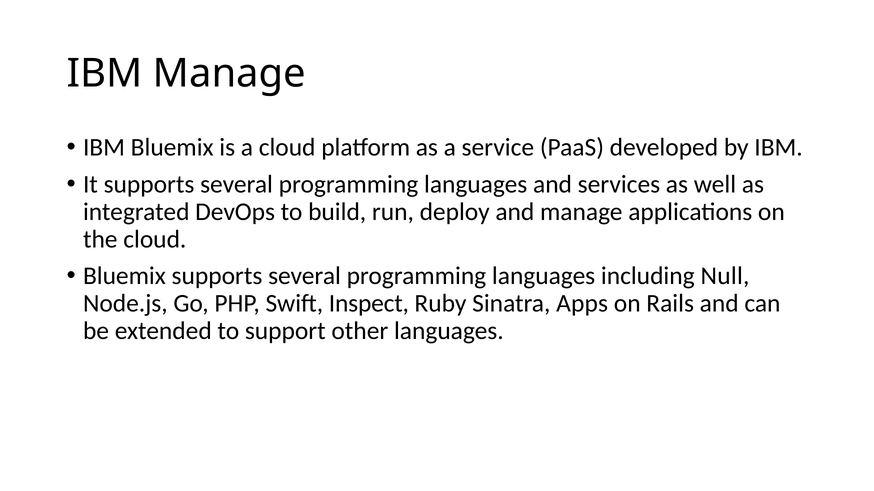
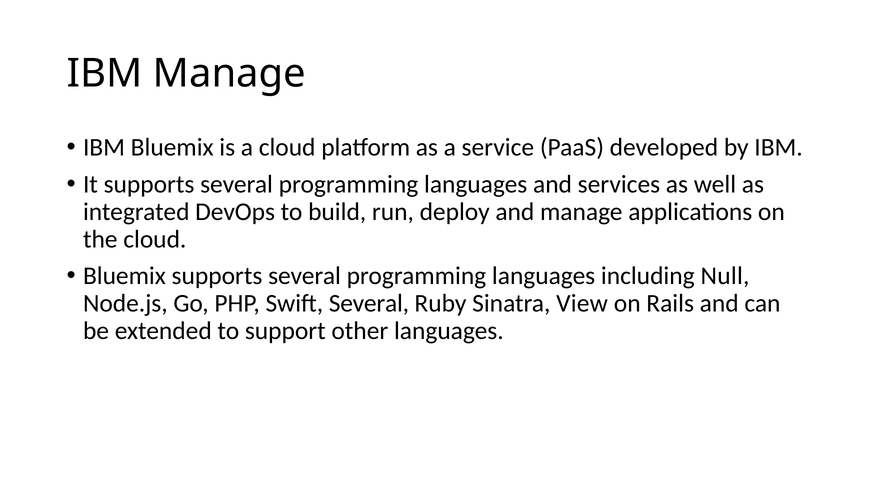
Swift Inspect: Inspect -> Several
Apps: Apps -> View
